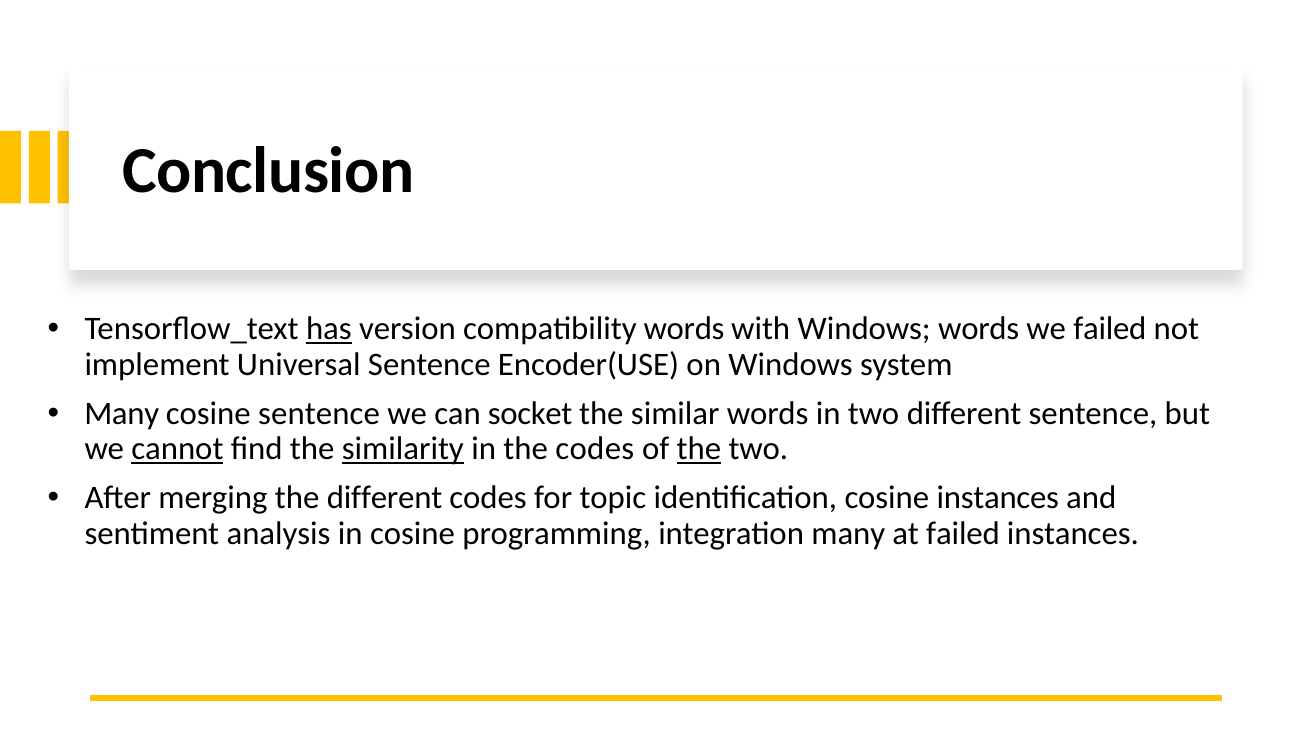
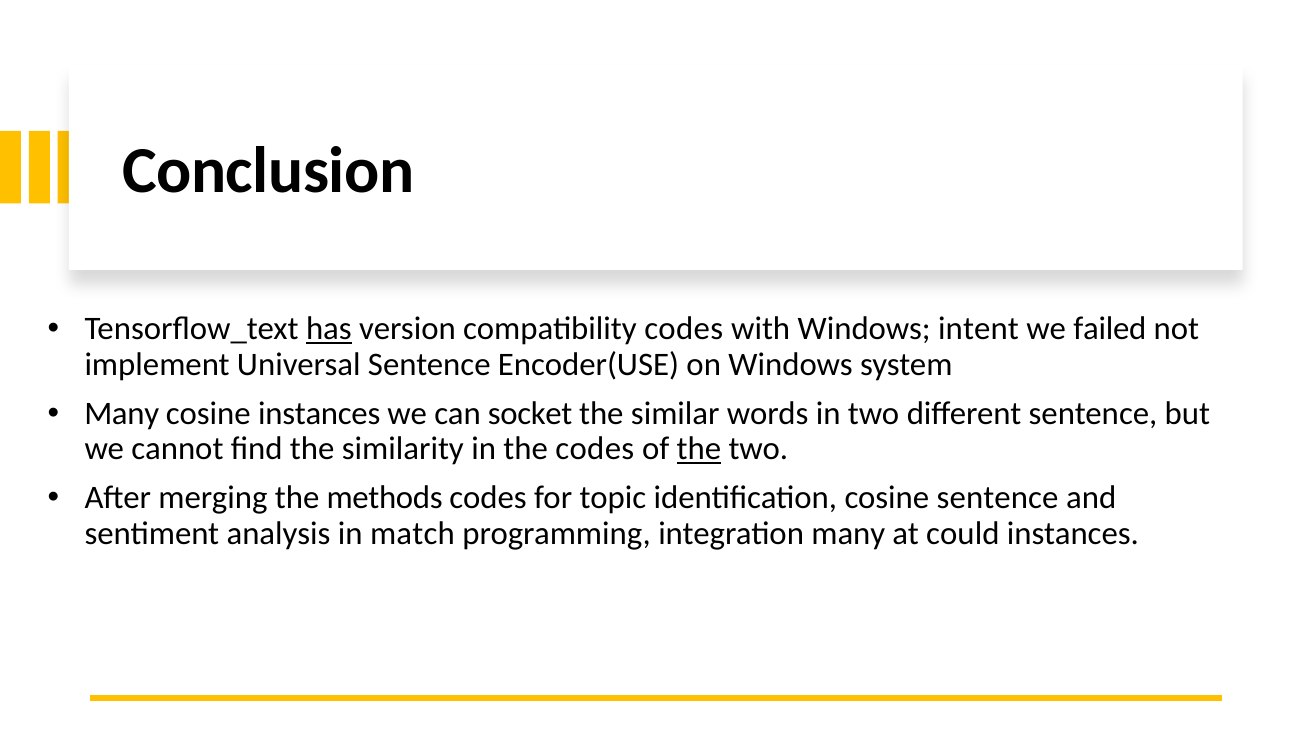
compatibility words: words -> codes
Windows words: words -> intent
cosine sentence: sentence -> instances
cannot underline: present -> none
similarity underline: present -> none
the different: different -> methods
cosine instances: instances -> sentence
in cosine: cosine -> match
at failed: failed -> could
